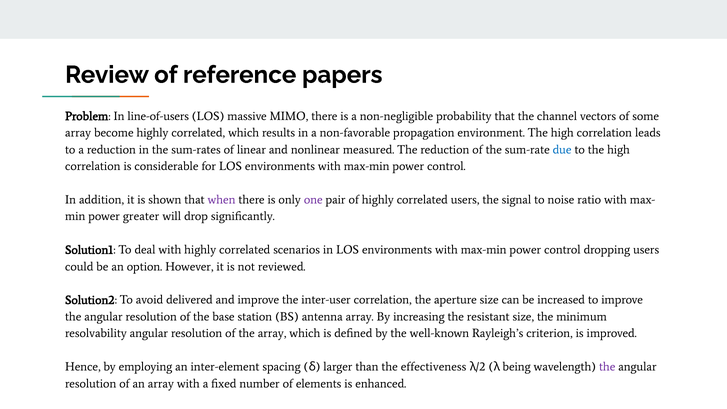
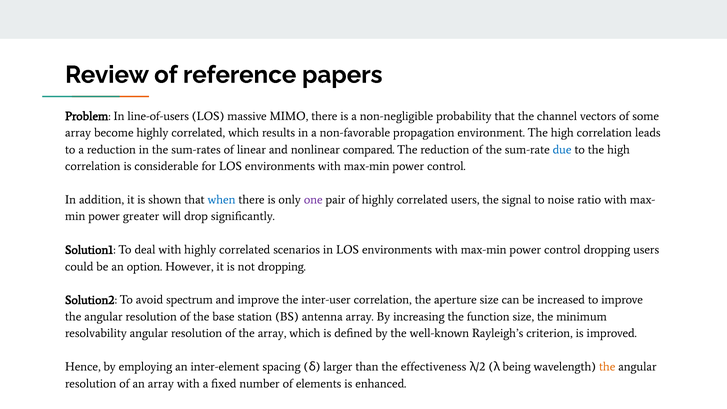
measured: measured -> compared
when colour: purple -> blue
not reviewed: reviewed -> dropping
delivered: delivered -> spectrum
resistant: resistant -> function
the at (607, 367) colour: purple -> orange
